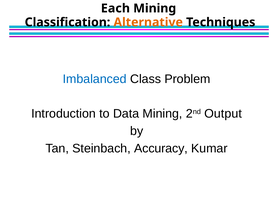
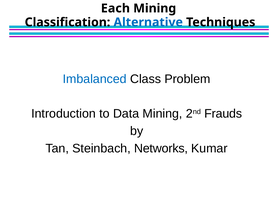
Alternative colour: orange -> blue
Output: Output -> Frauds
Accuracy: Accuracy -> Networks
